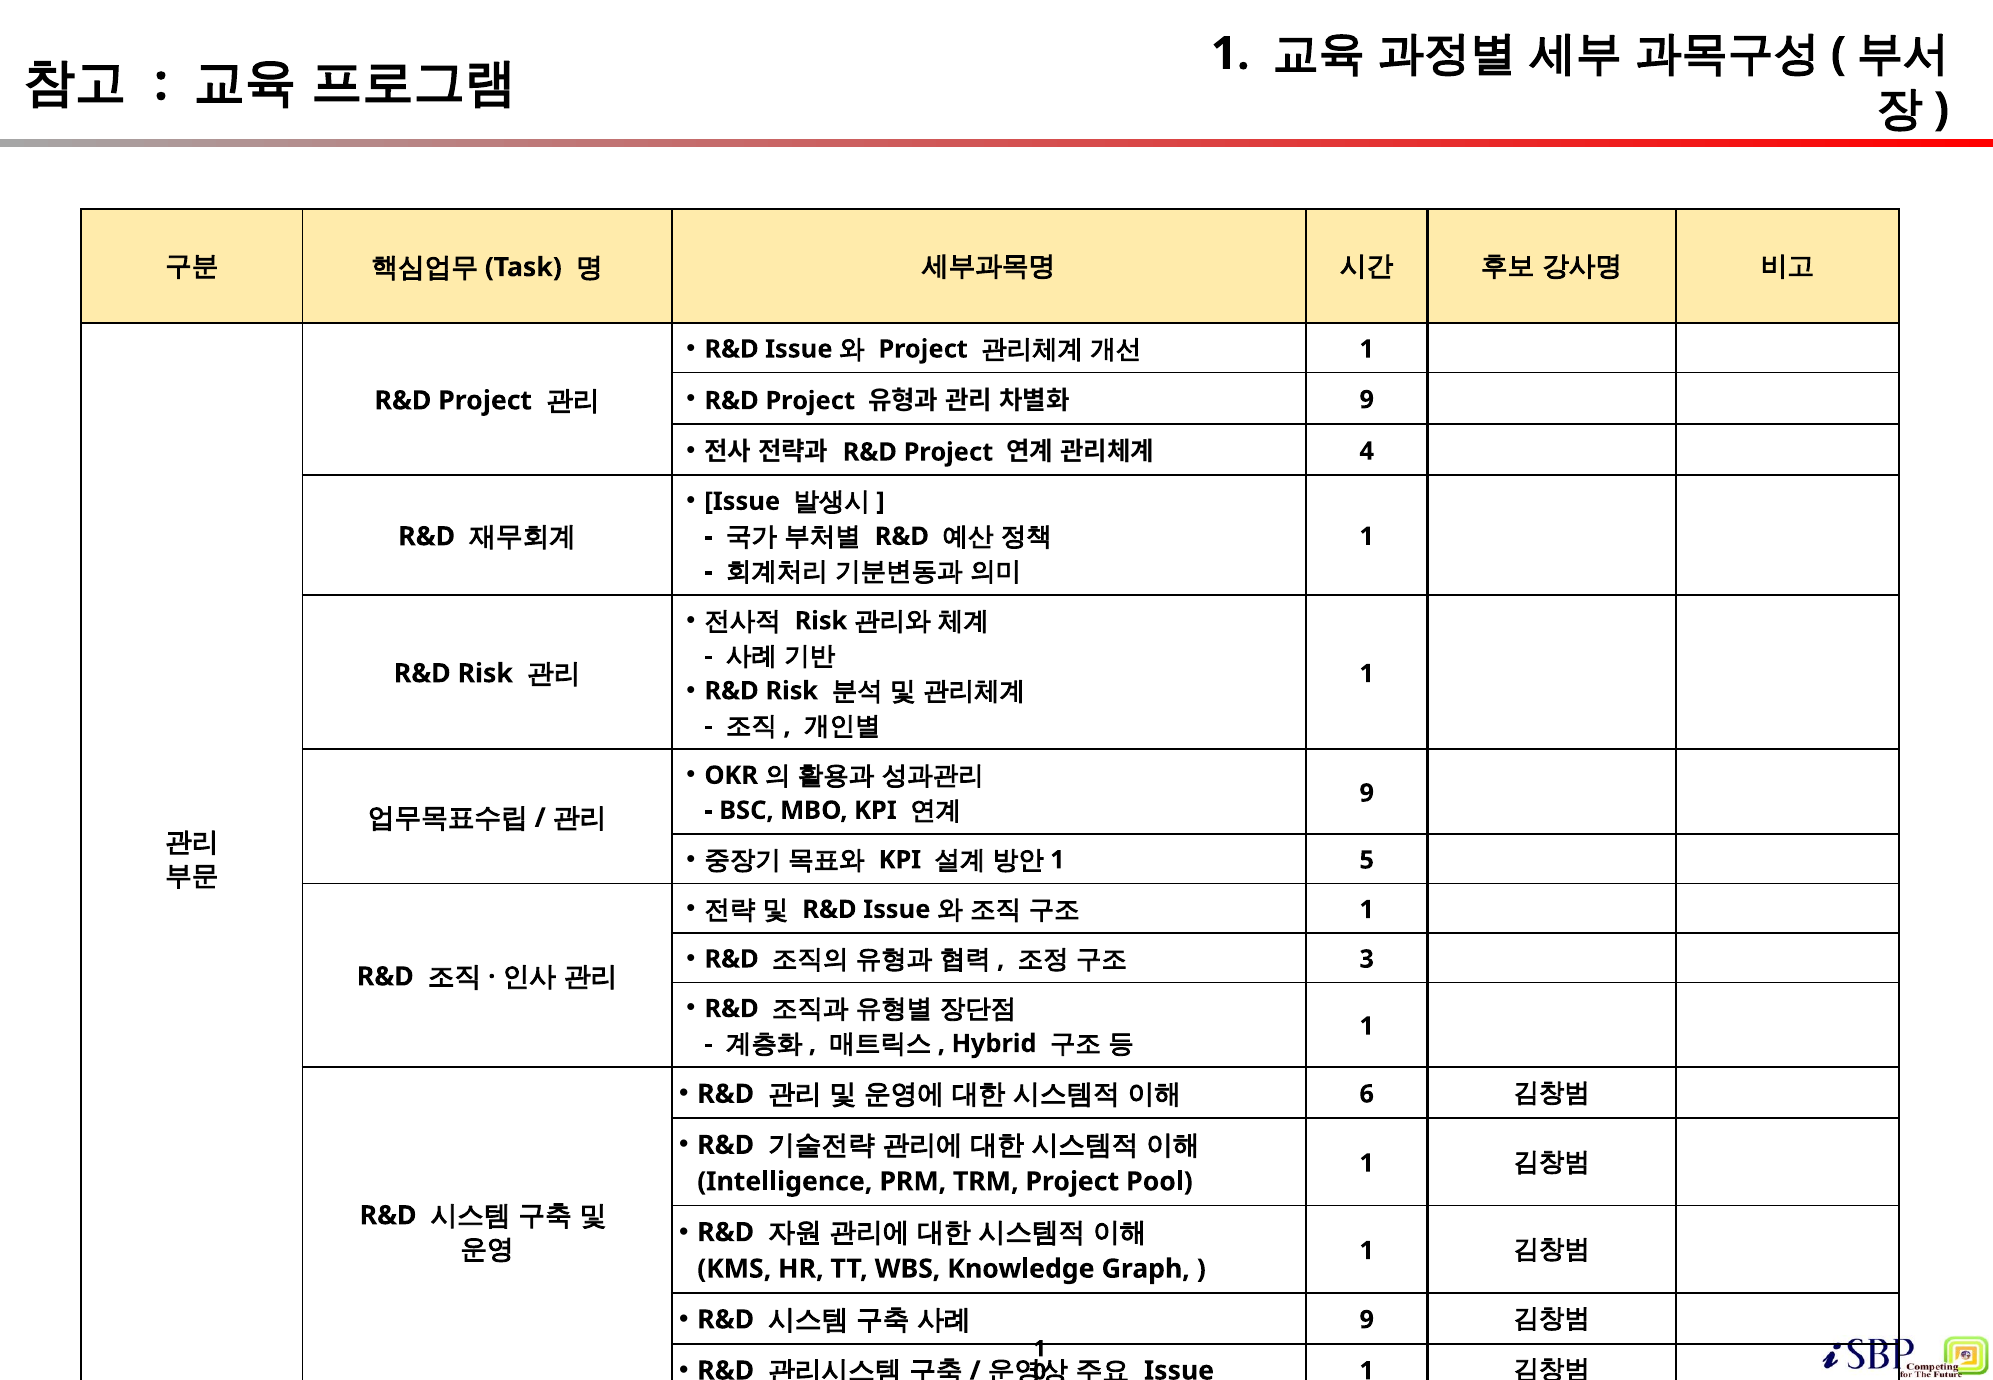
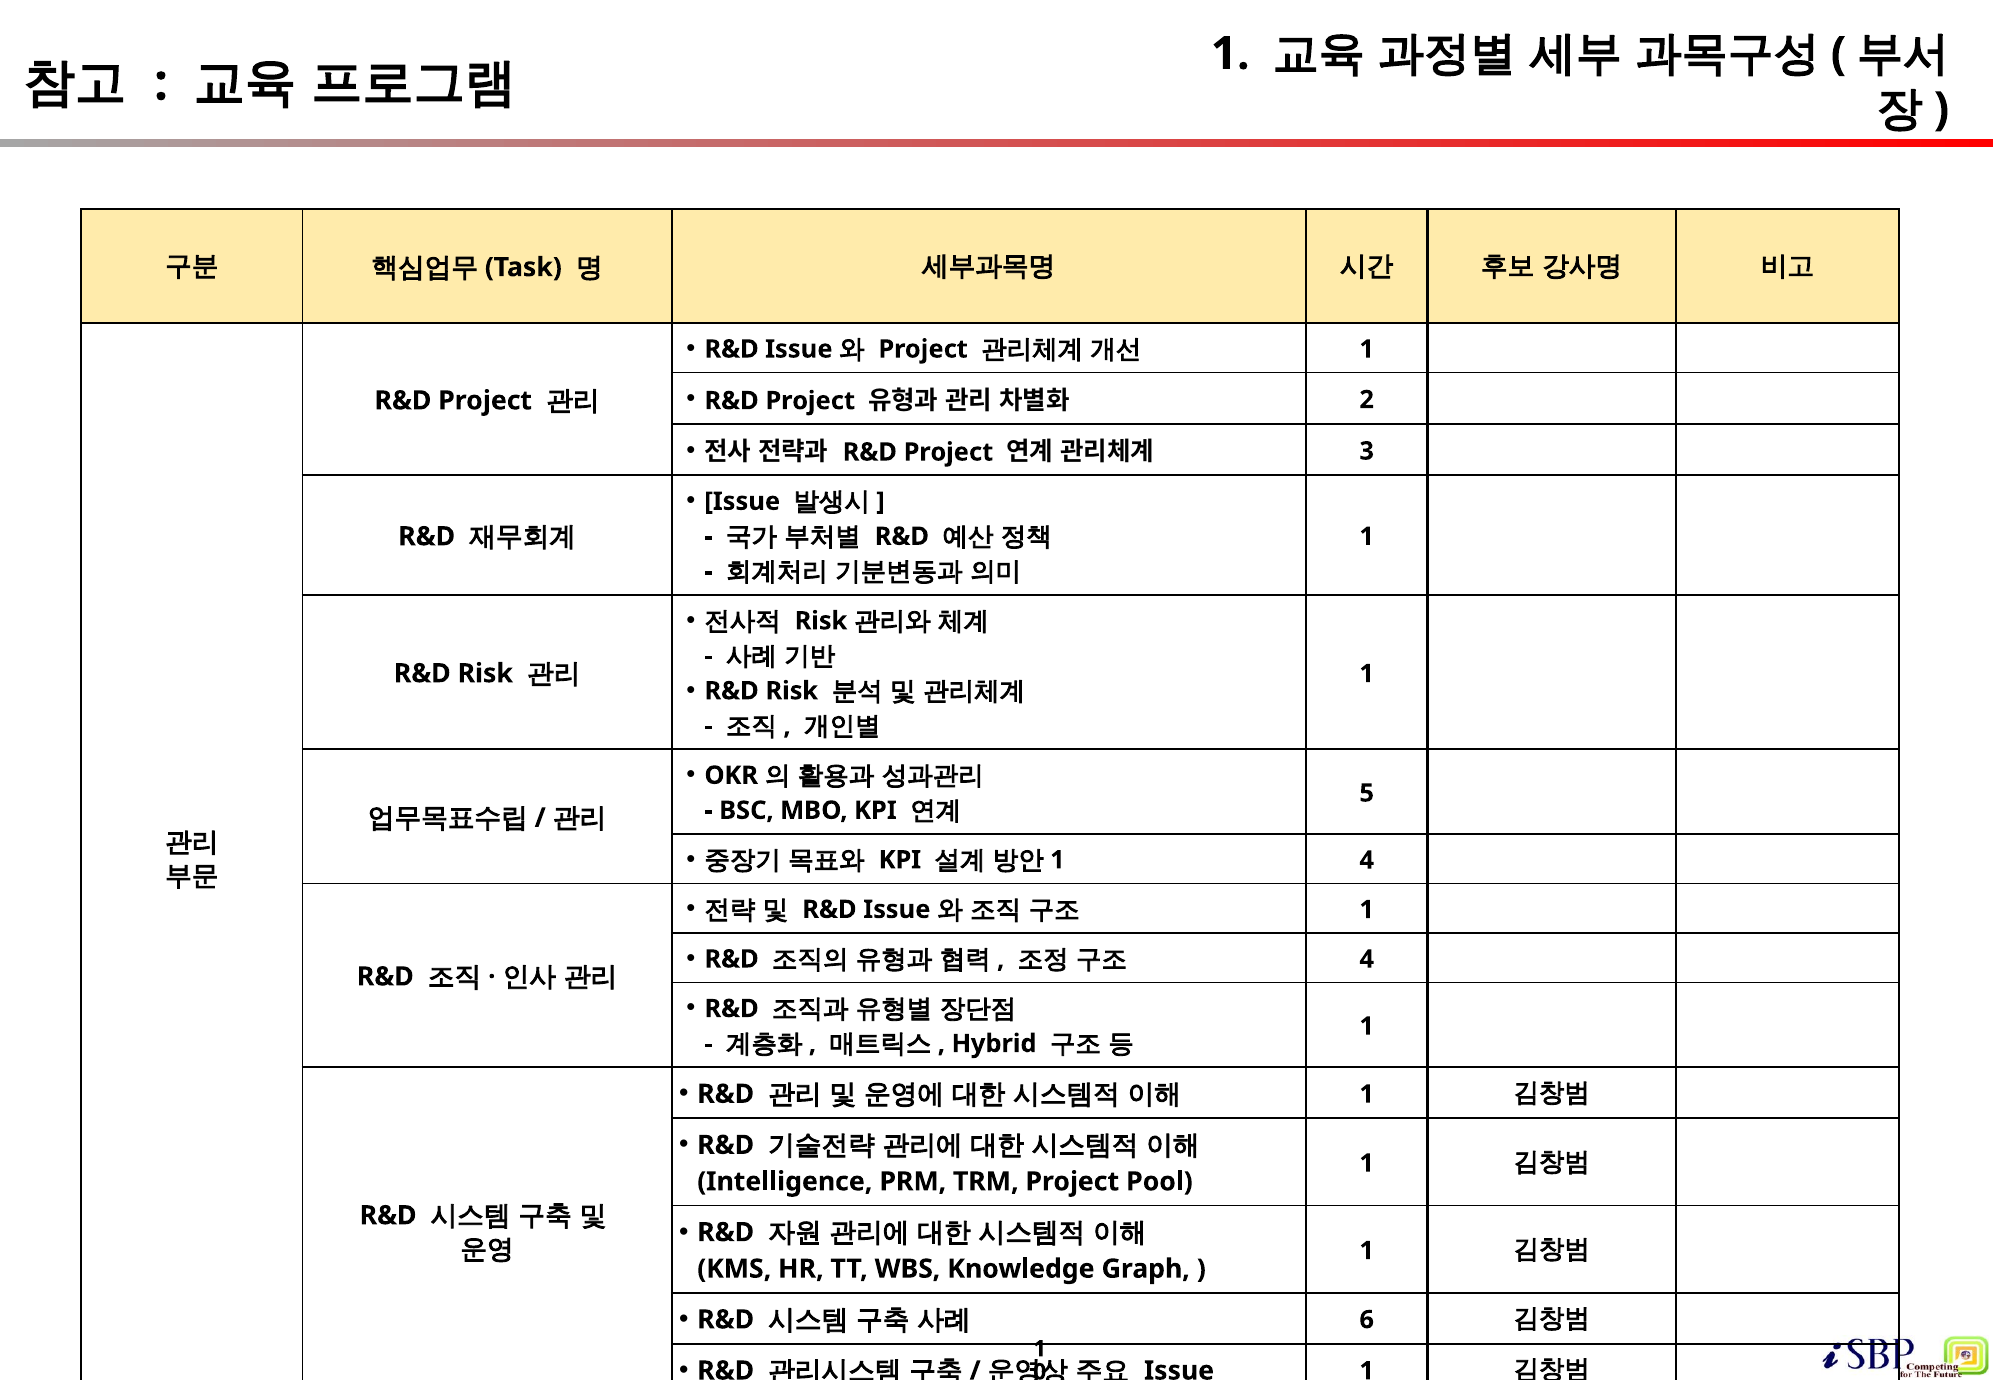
9 at (1367, 400): 9 -> 2
4: 4 -> 3
9 at (1367, 793): 9 -> 5
1 5: 5 -> 4
3 at (1367, 959): 3 -> 4
6 at (1367, 1094): 6 -> 1
9 at (1367, 1320): 9 -> 6
